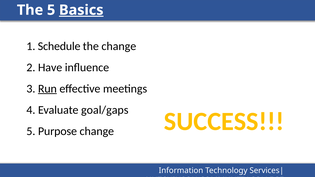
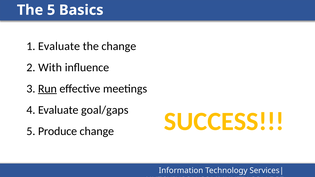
Basics underline: present -> none
Schedule at (59, 46): Schedule -> Evaluate
Have: Have -> With
Purpose: Purpose -> Produce
